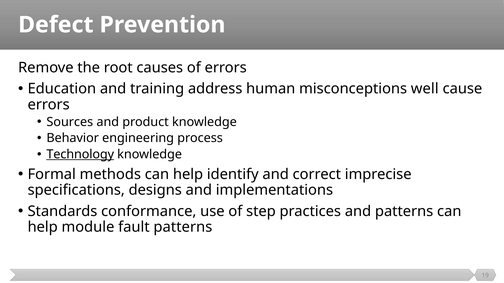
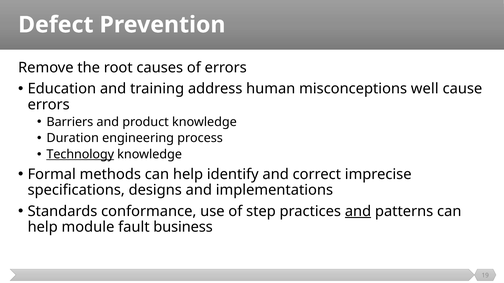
Sources: Sources -> Barriers
Behavior: Behavior -> Duration
and at (358, 212) underline: none -> present
fault patterns: patterns -> business
